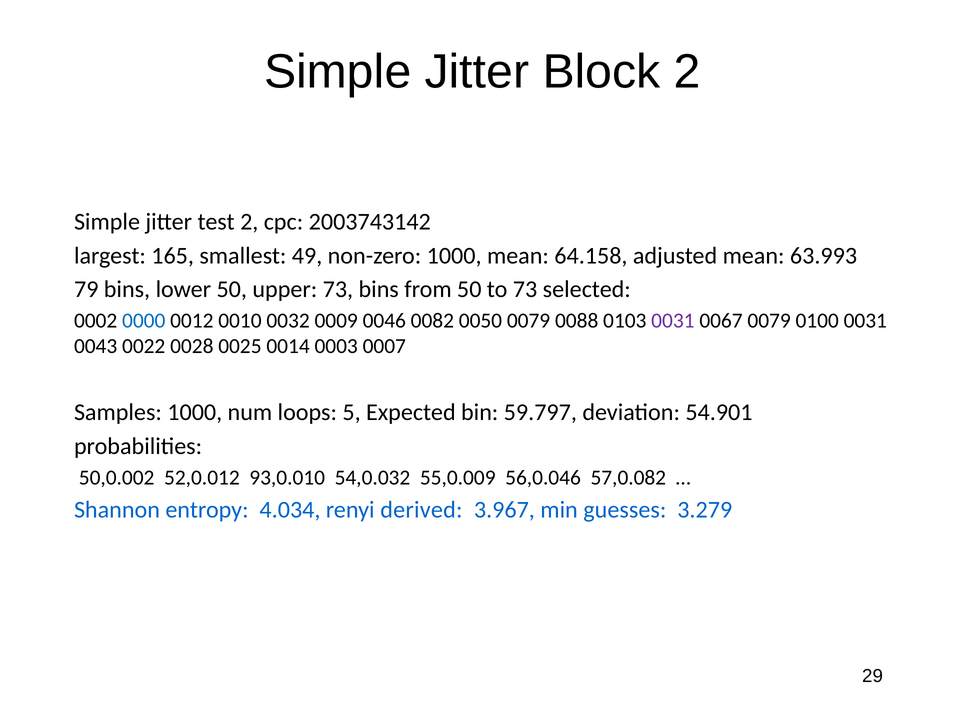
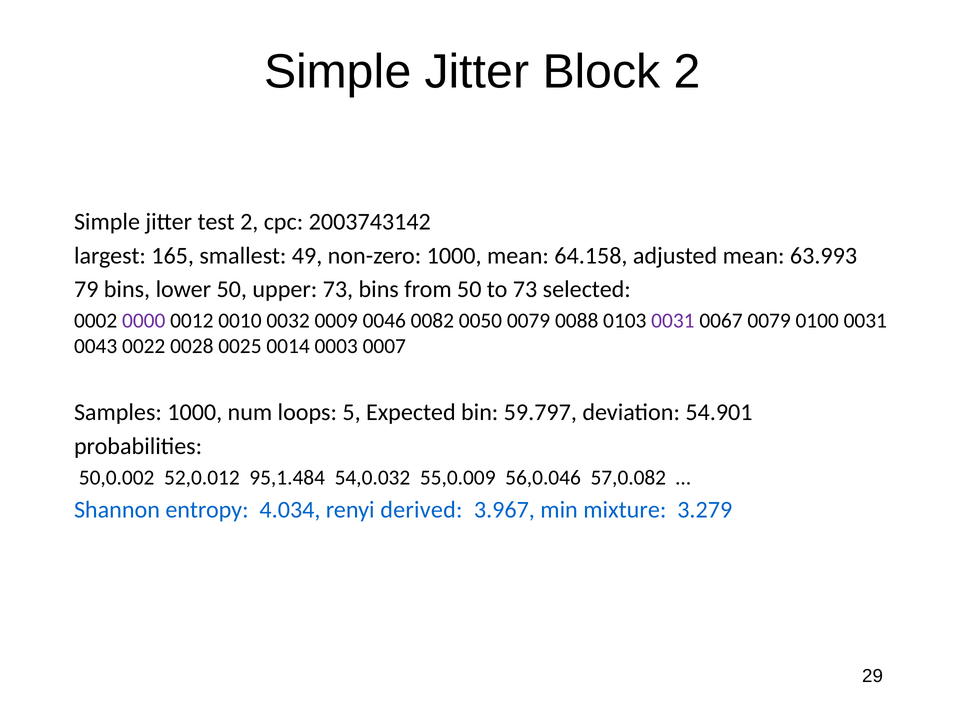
0000 colour: blue -> purple
93,0.010: 93,0.010 -> 95,1.484
guesses: guesses -> mixture
